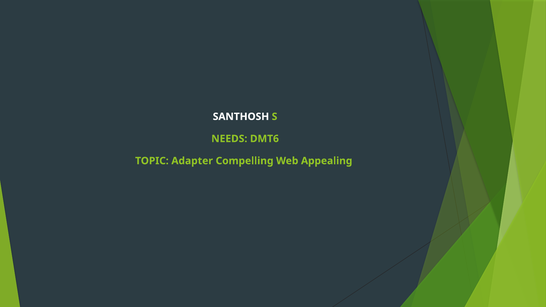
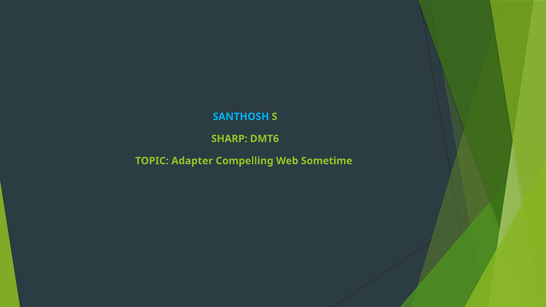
SANTHOSH colour: white -> light blue
NEEDS: NEEDS -> SHARP
Appealing: Appealing -> Sometime
